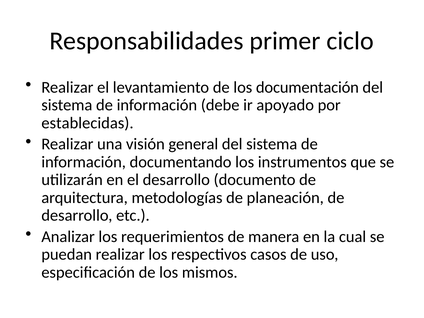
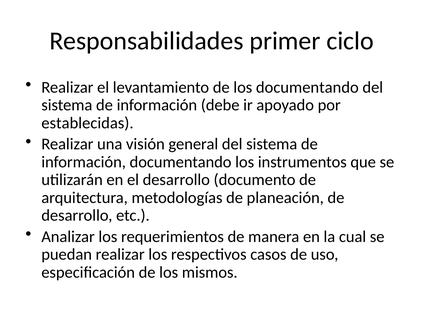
los documentación: documentación -> documentando
